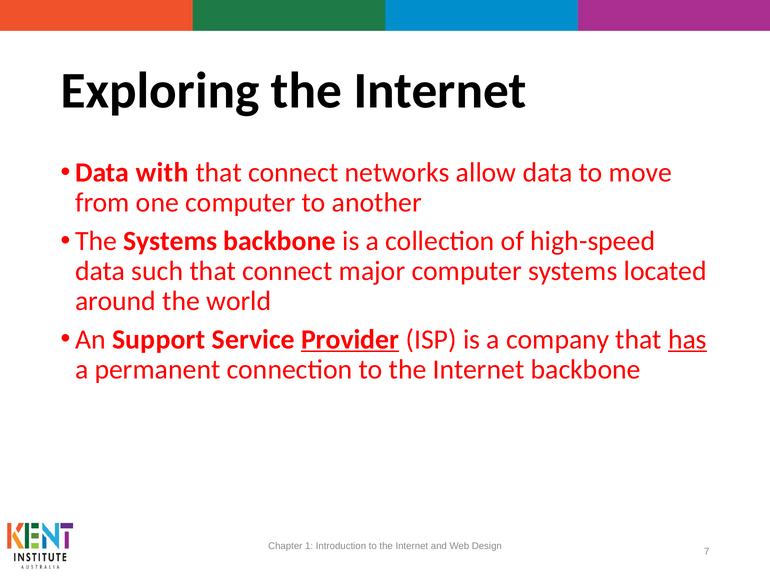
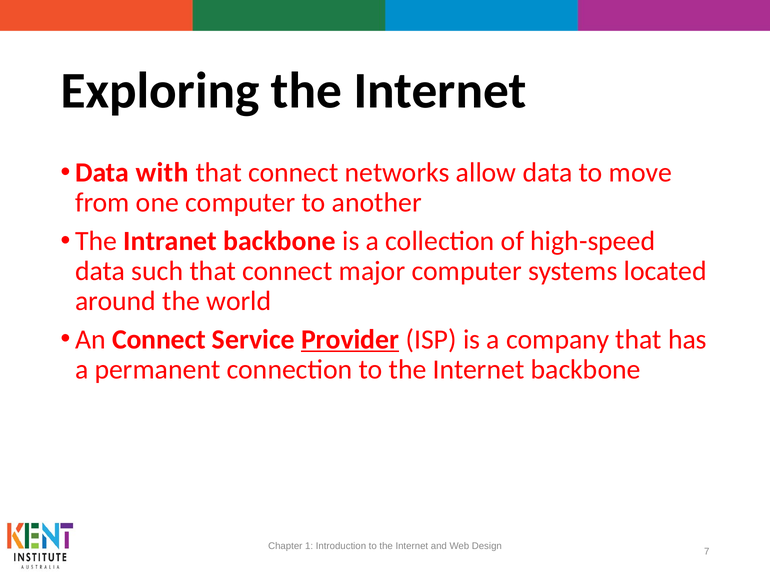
The Systems: Systems -> Intranet
An Support: Support -> Connect
has underline: present -> none
